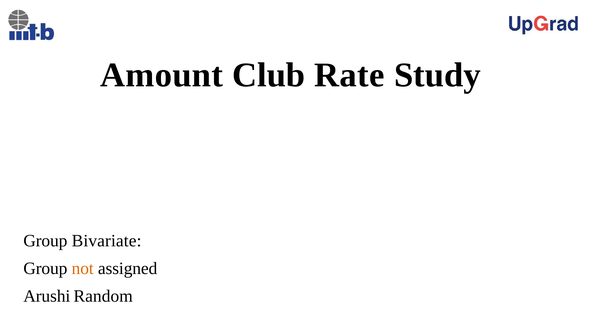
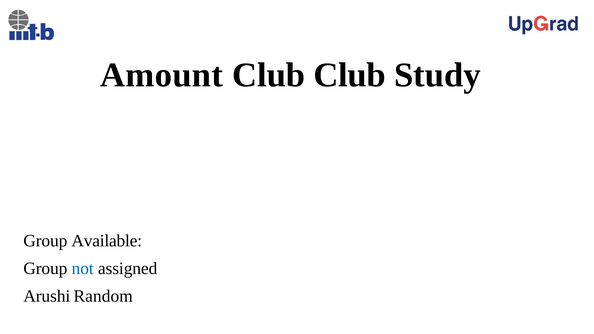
Club Rate: Rate -> Club
Bivariate: Bivariate -> Available
not colour: orange -> blue
